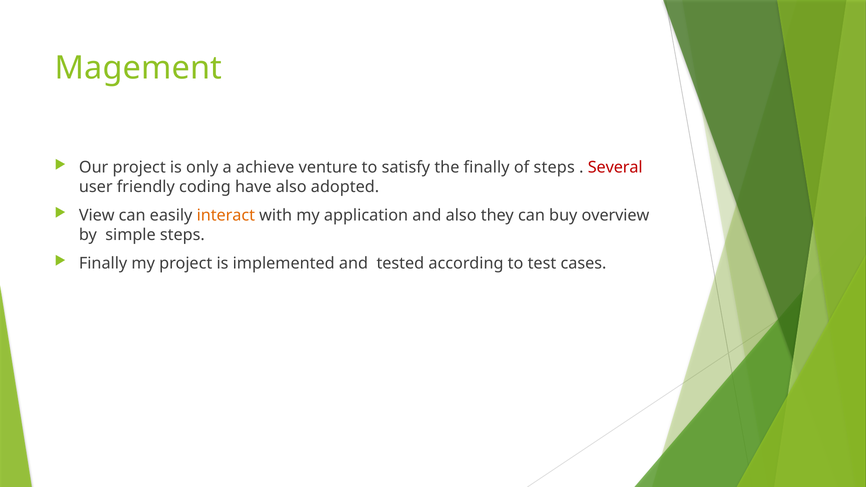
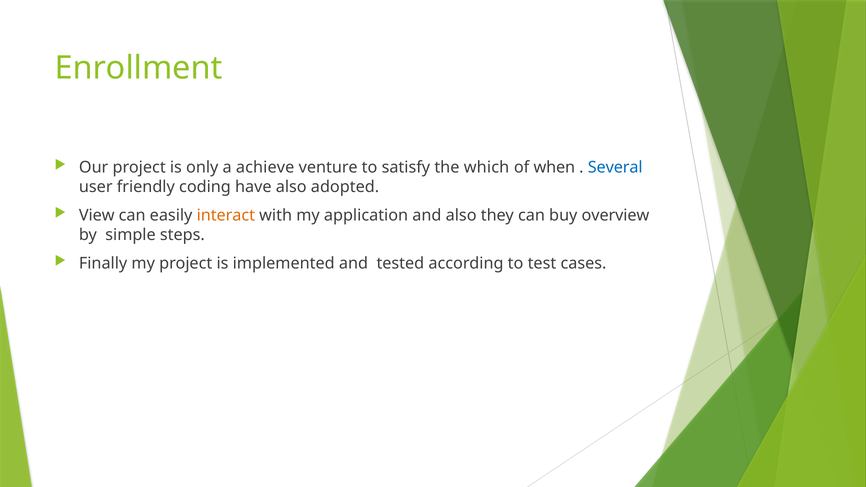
Magement: Magement -> Enrollment
the finally: finally -> which
of steps: steps -> when
Several colour: red -> blue
